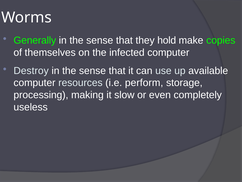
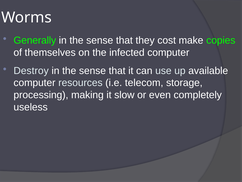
hold: hold -> cost
perform: perform -> telecom
